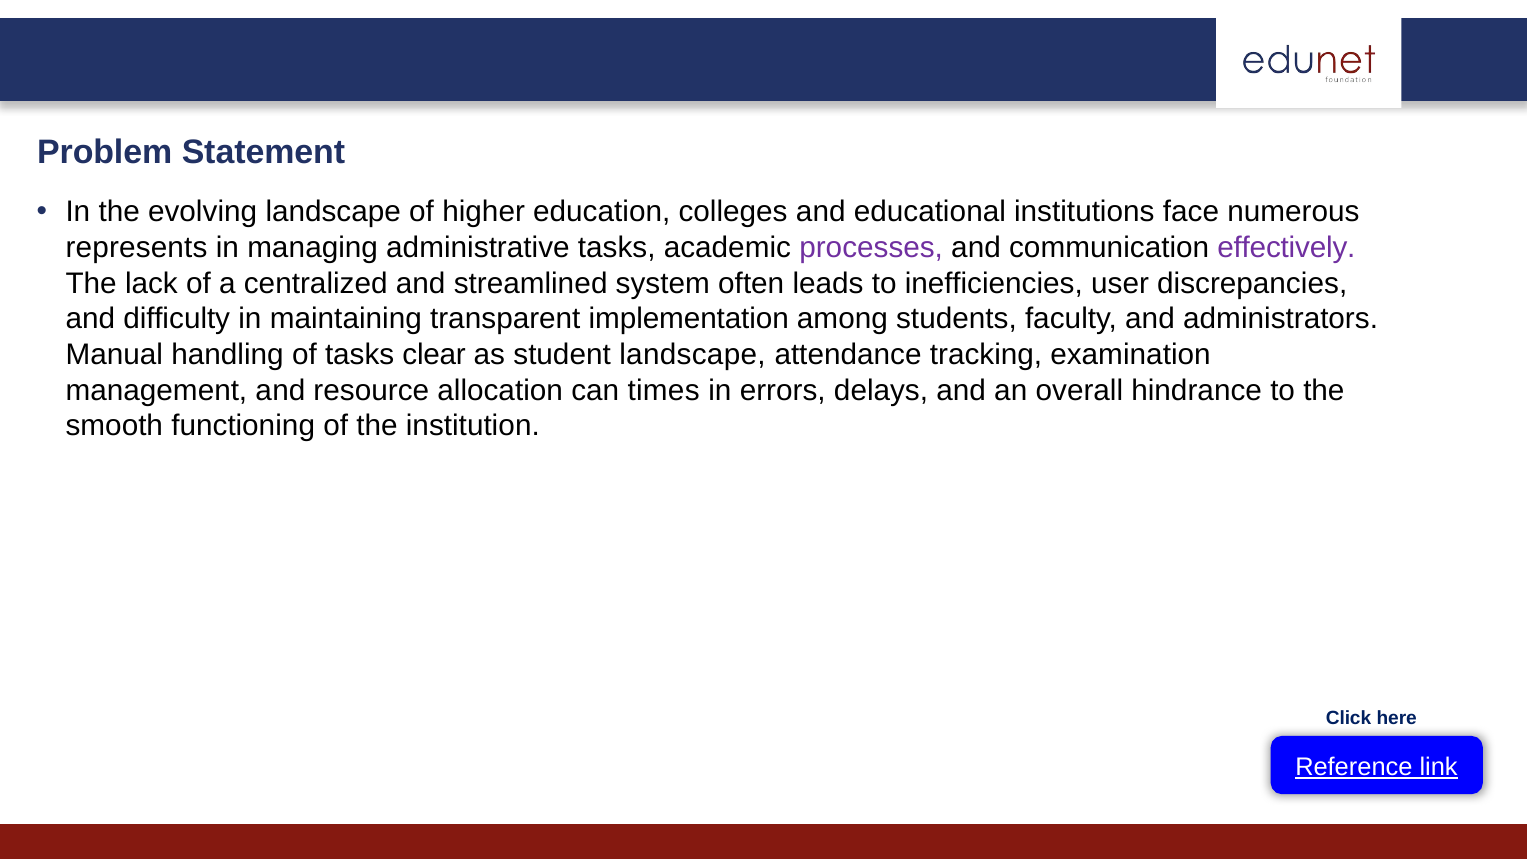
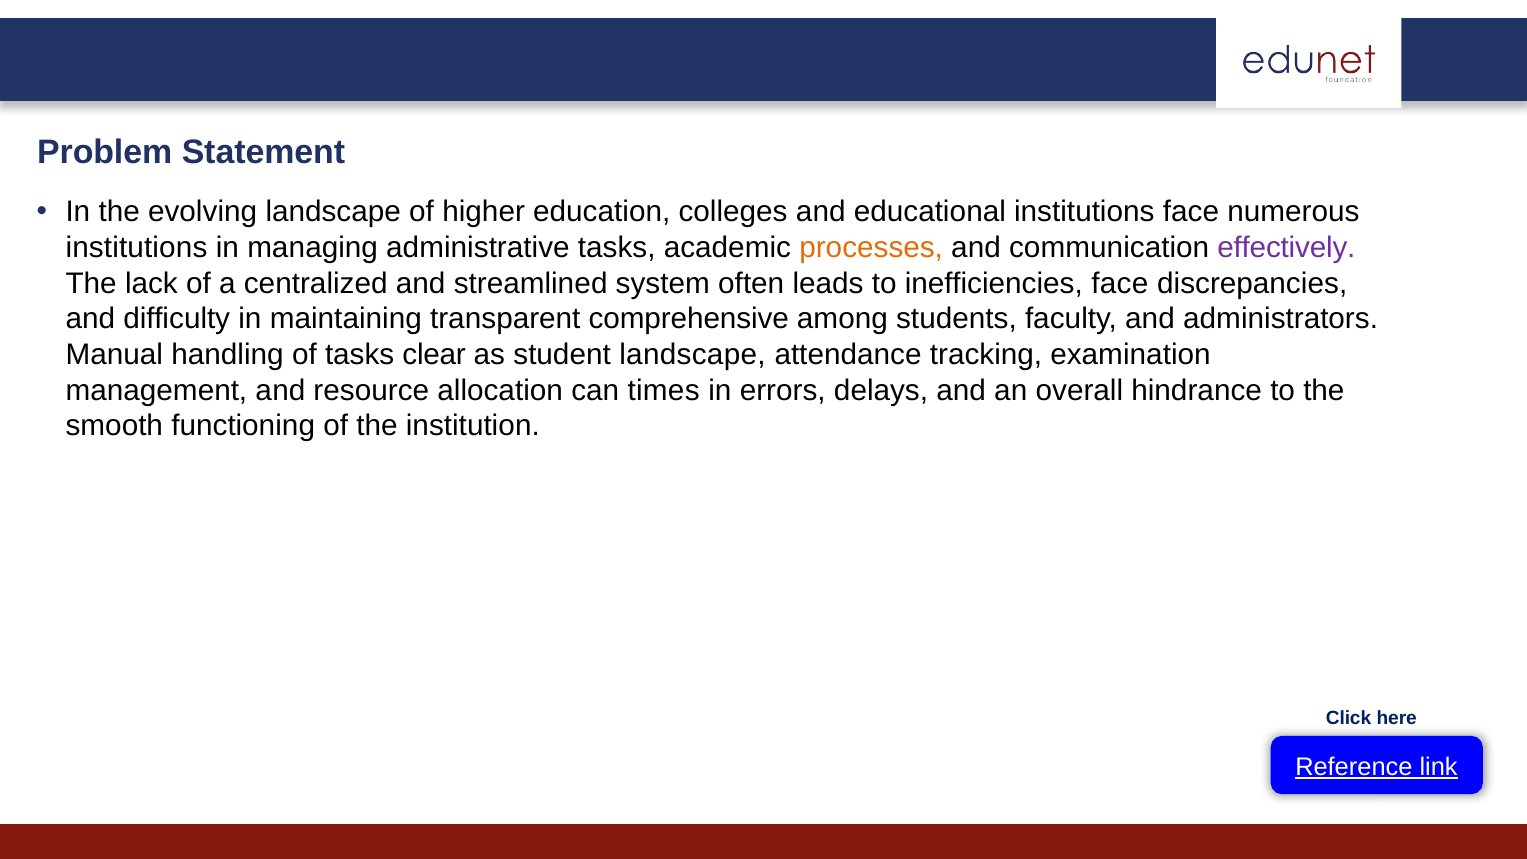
represents at (136, 248): represents -> institutions
processes colour: purple -> orange
inefficiencies user: user -> face
implementation: implementation -> comprehensive
